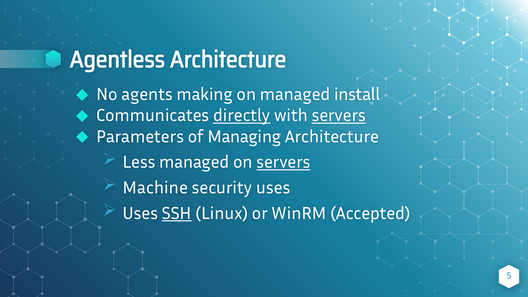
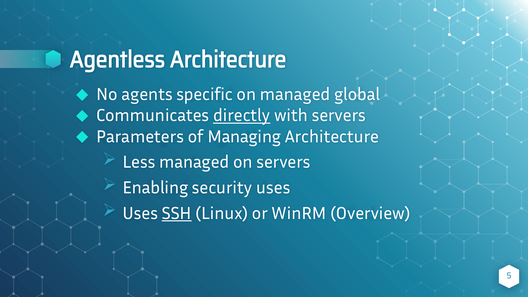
making: making -> specific
install: install -> global
servers at (339, 116) underline: present -> none
servers at (284, 162) underline: present -> none
Machine: Machine -> Enabling
Accepted: Accepted -> Overview
